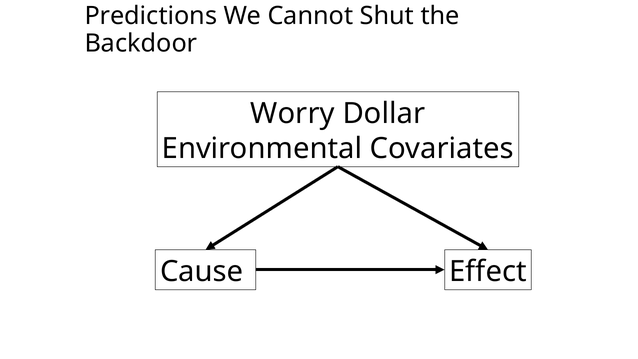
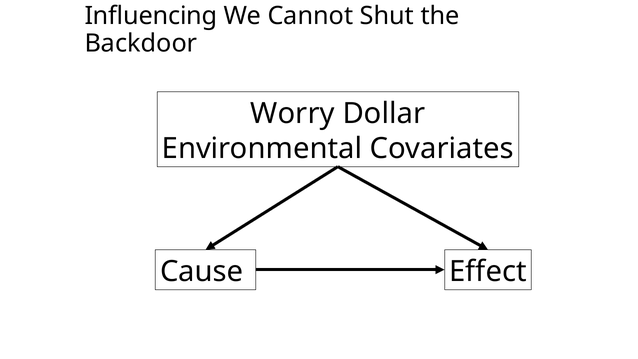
Predictions: Predictions -> Influencing
